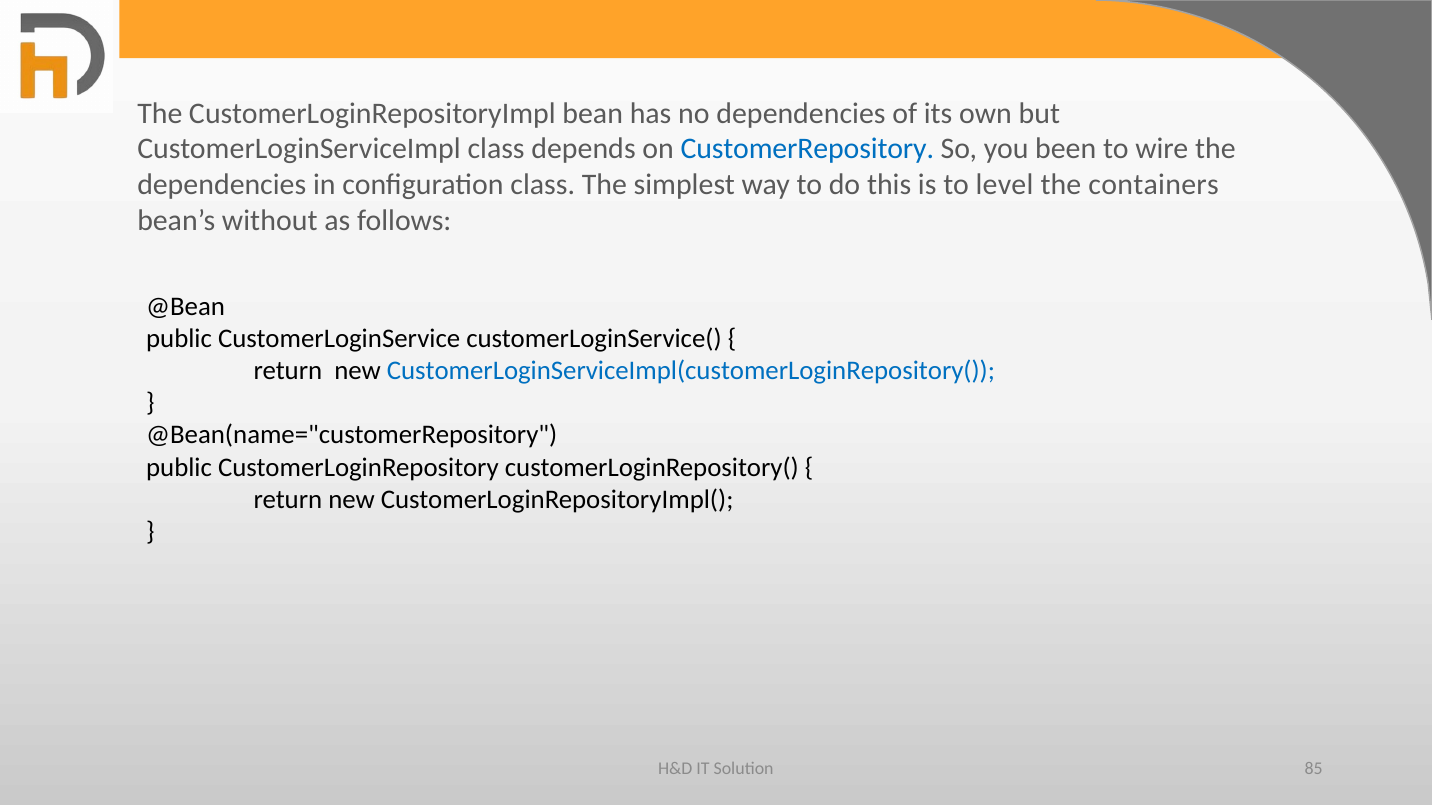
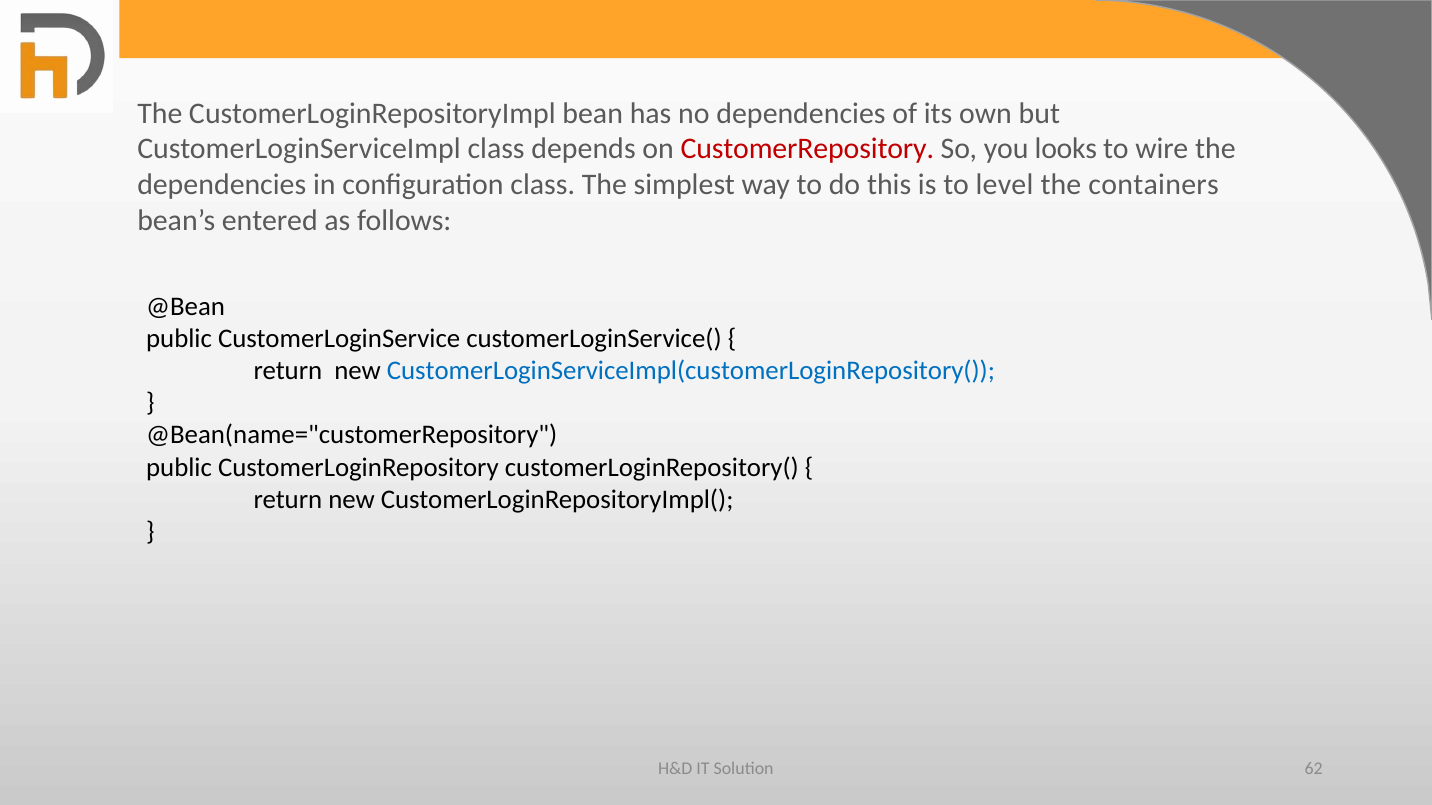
CustomerRepository colour: blue -> red
been: been -> looks
without: without -> entered
85: 85 -> 62
